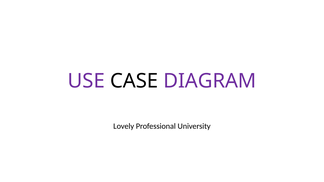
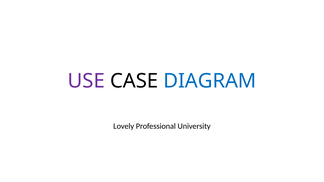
DIAGRAM colour: purple -> blue
